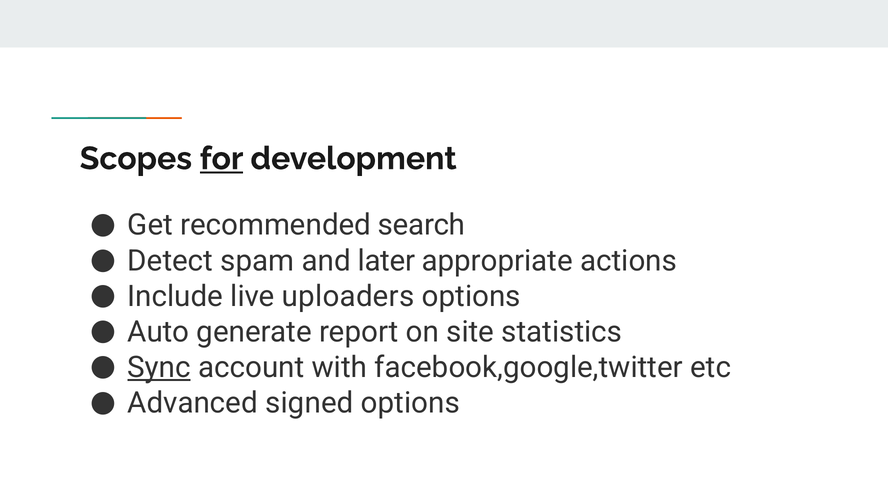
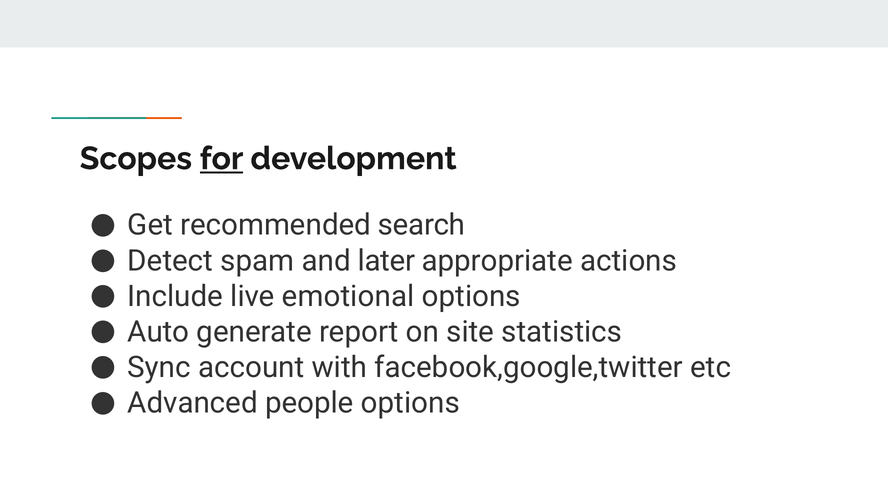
uploaders: uploaders -> emotional
Sync underline: present -> none
signed: signed -> people
